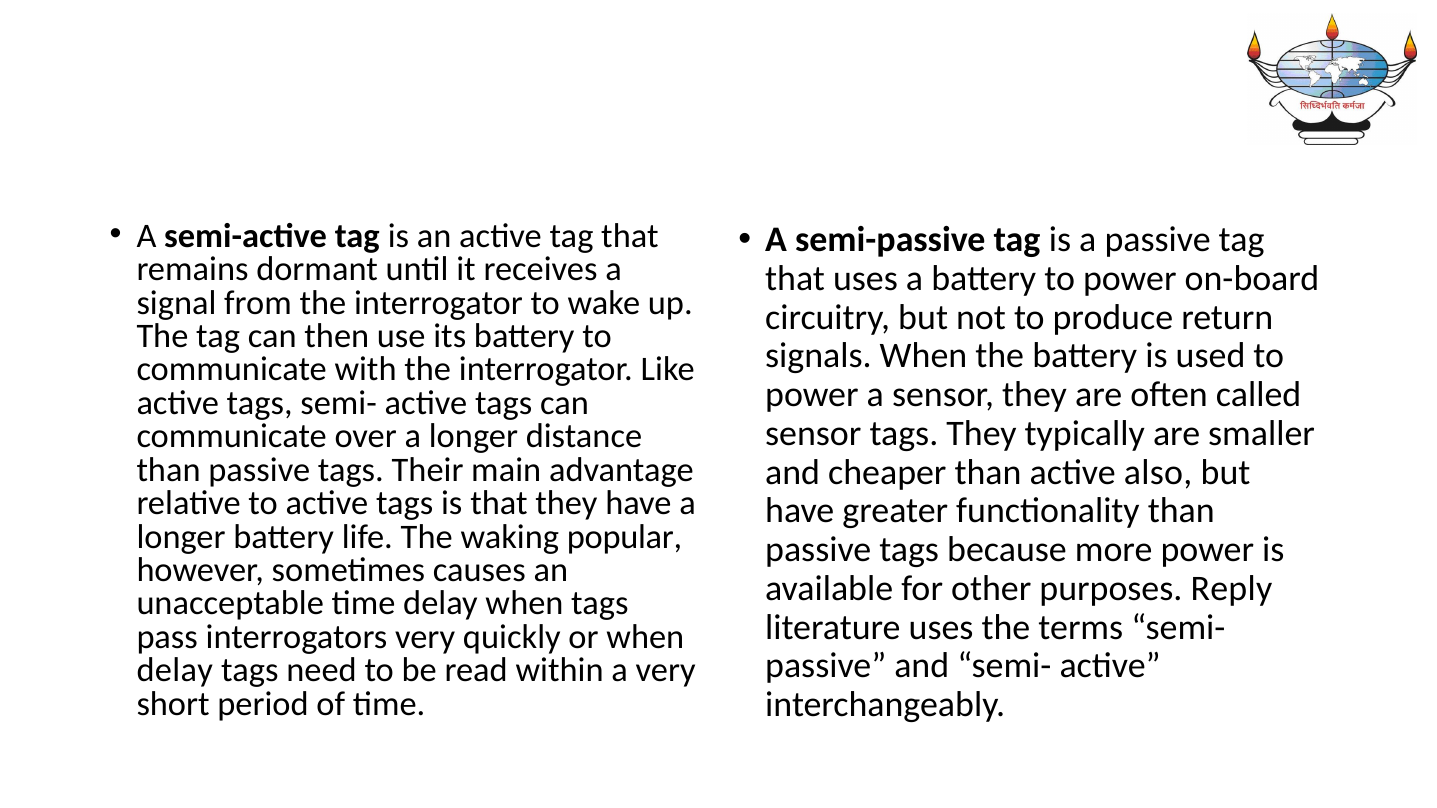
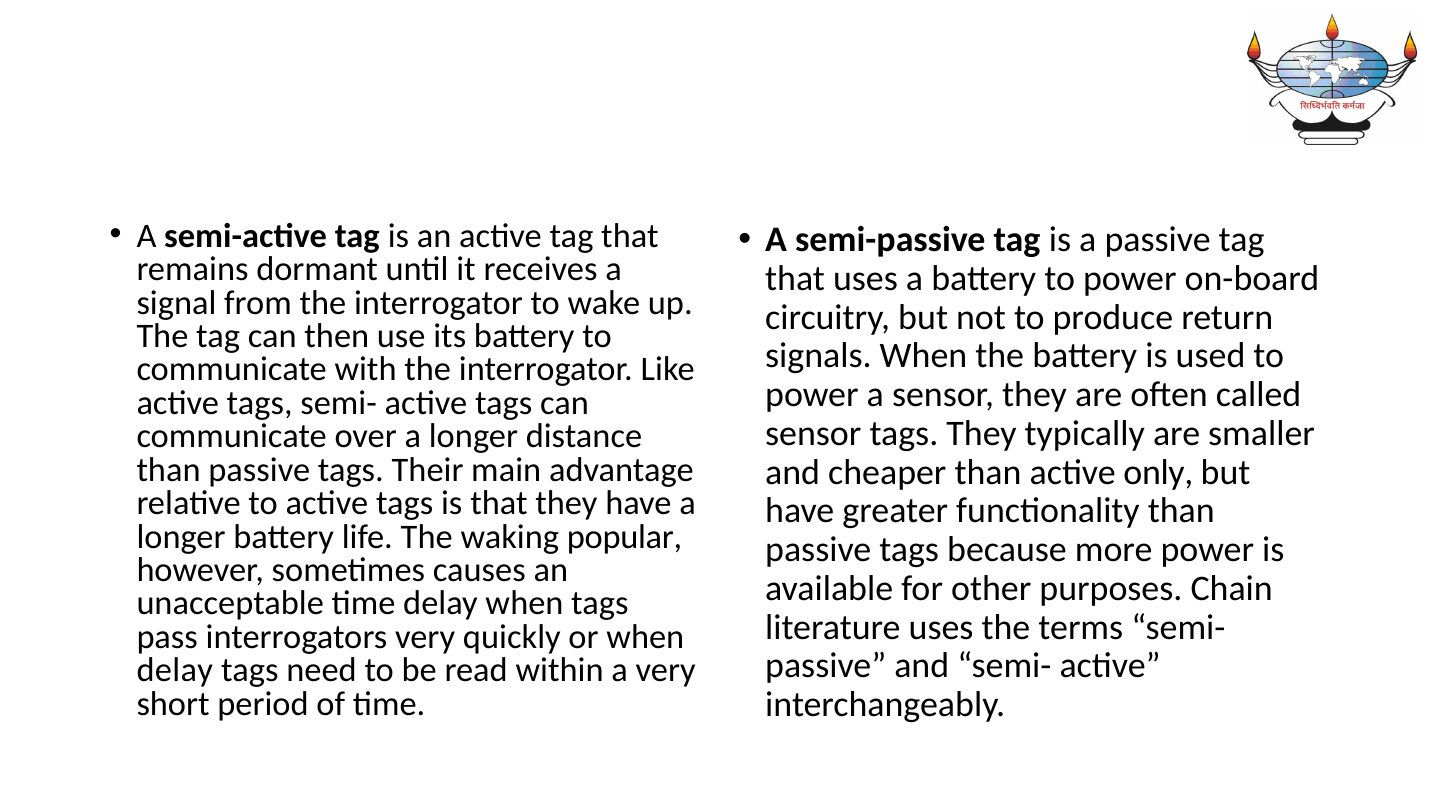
also: also -> only
Reply: Reply -> Chain
